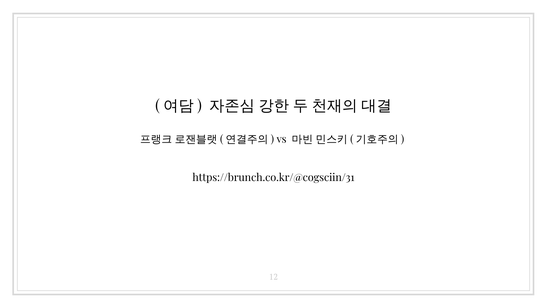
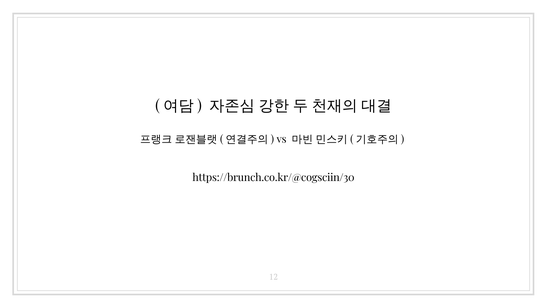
https://brunch.co.kr/@cogsciin/31: https://brunch.co.kr/@cogsciin/31 -> https://brunch.co.kr/@cogsciin/30
